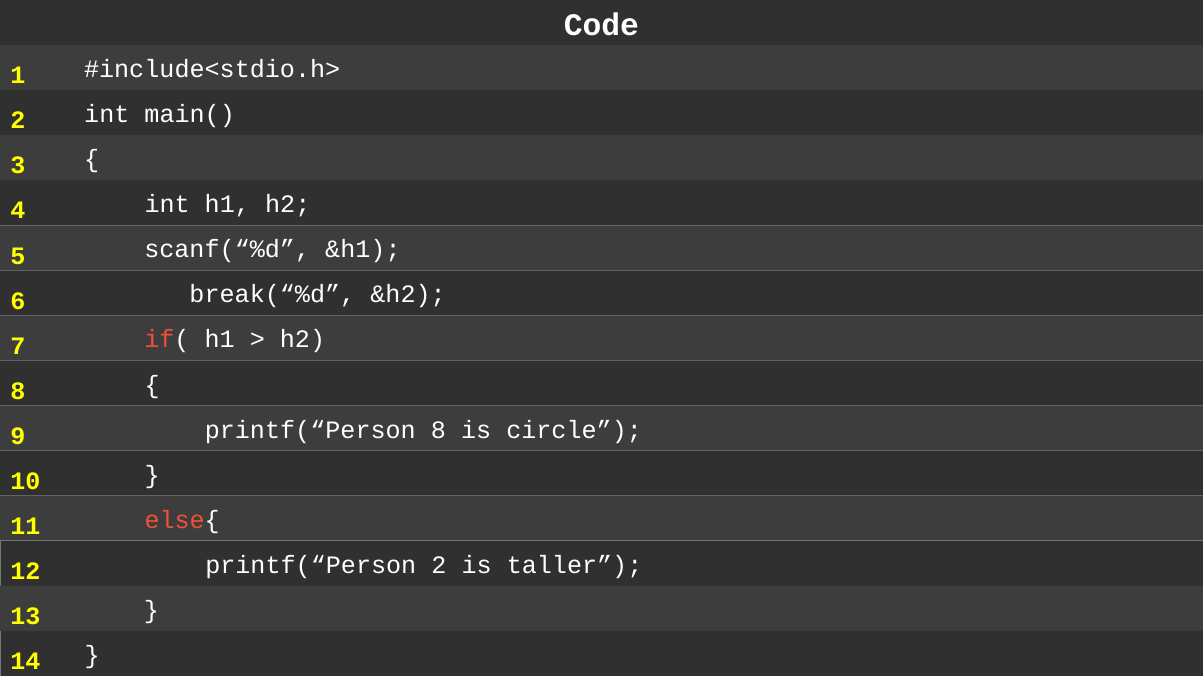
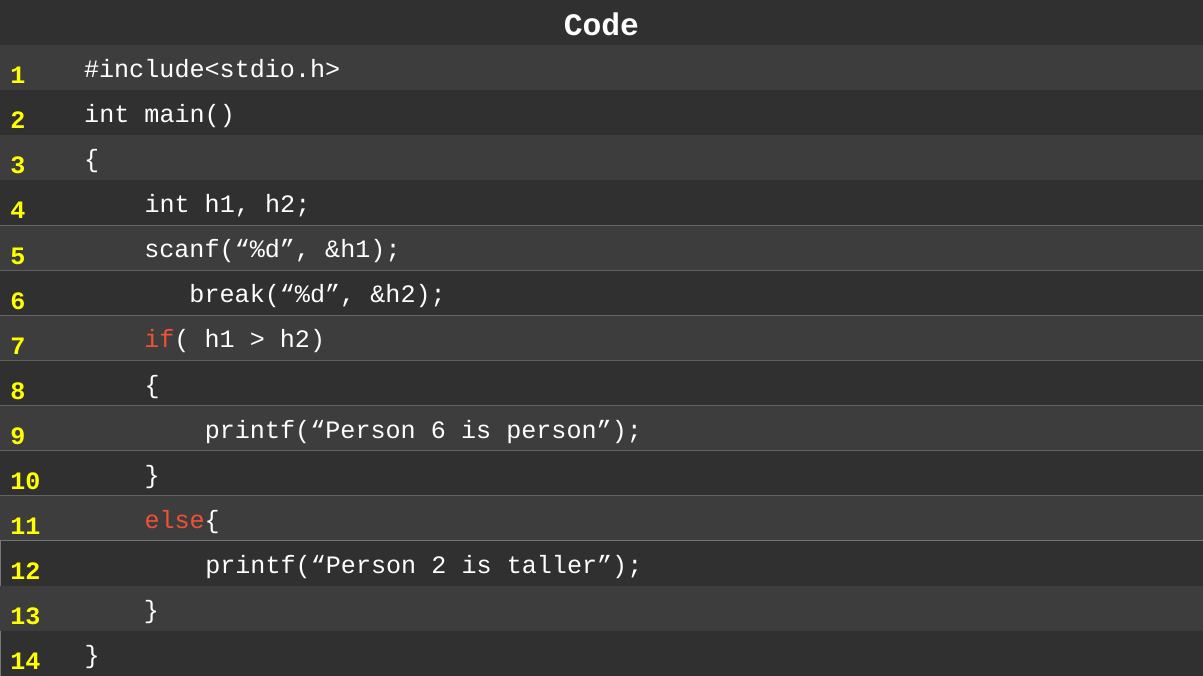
printf(“Person 8: 8 -> 6
circle: circle -> person
